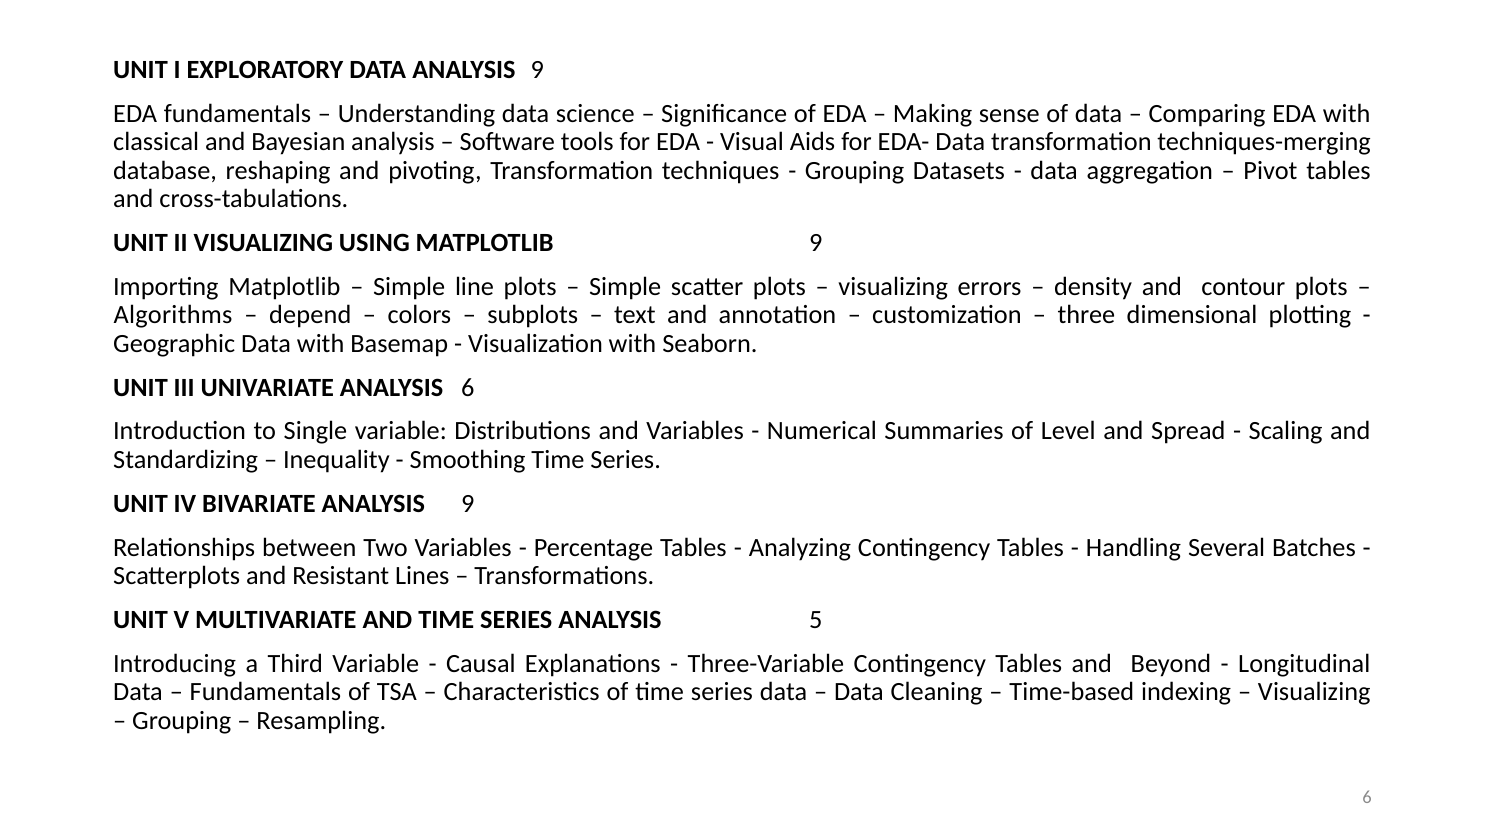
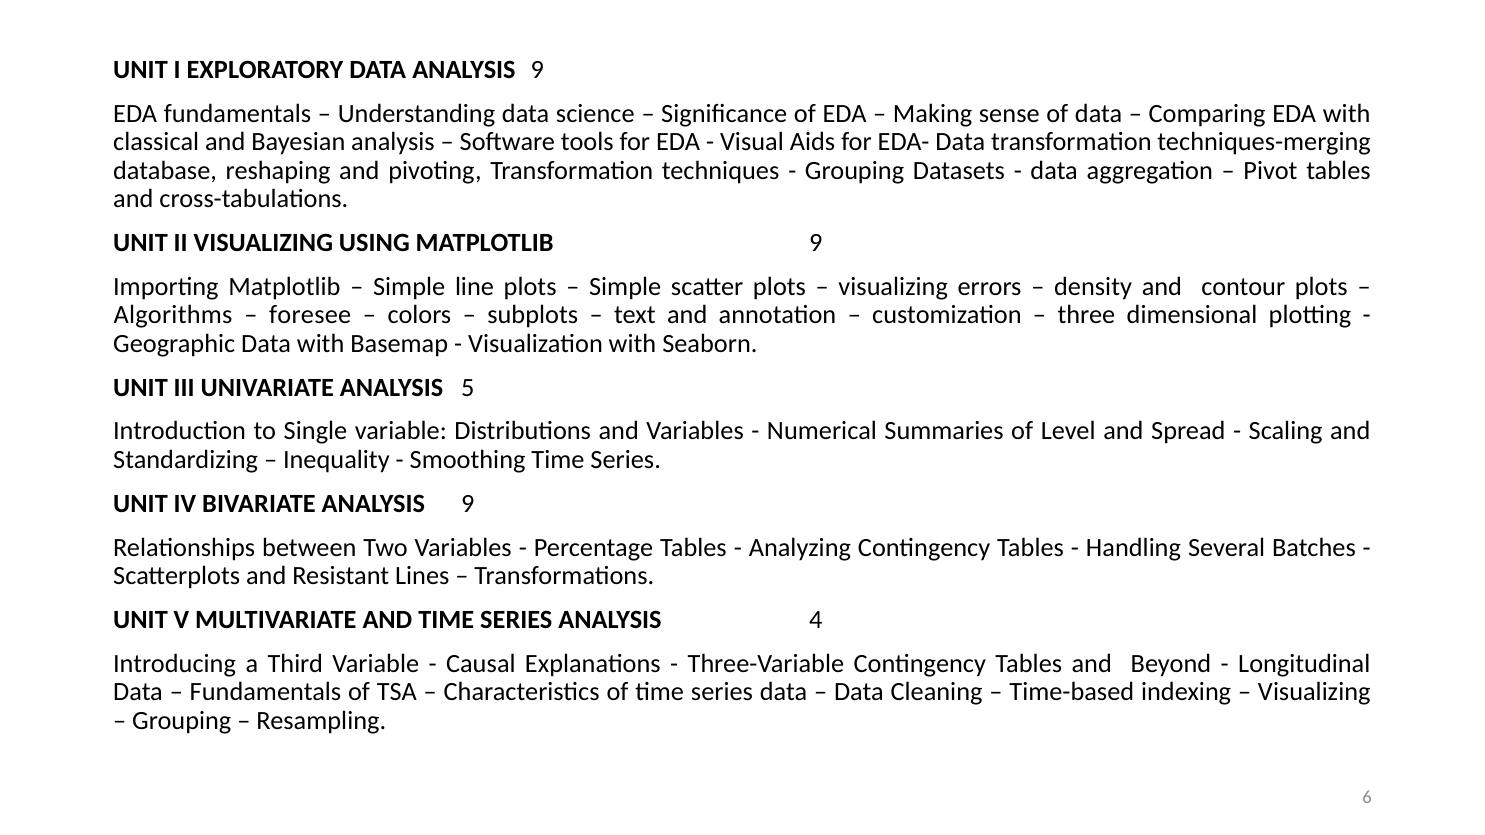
depend: depend -> foresee
ANALYSIS 6: 6 -> 5
5: 5 -> 4
